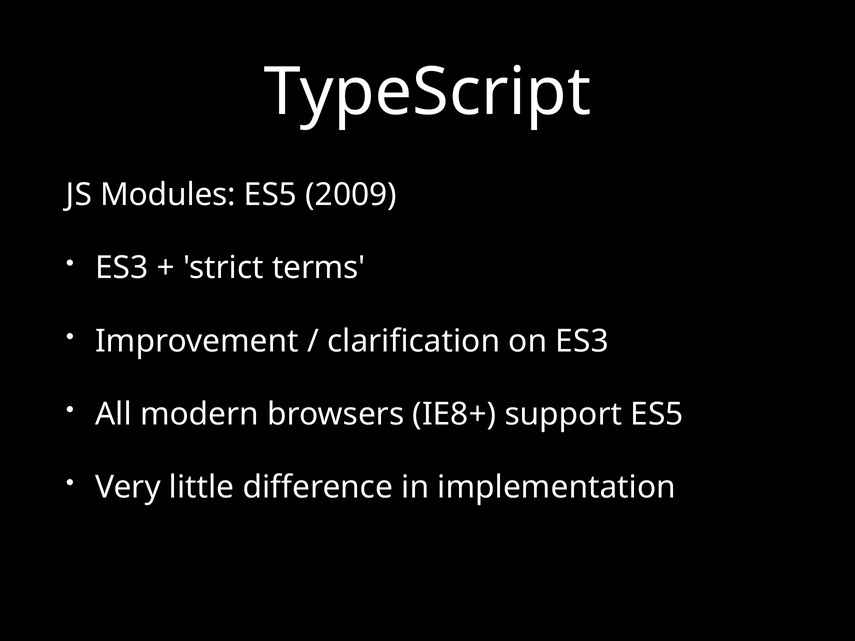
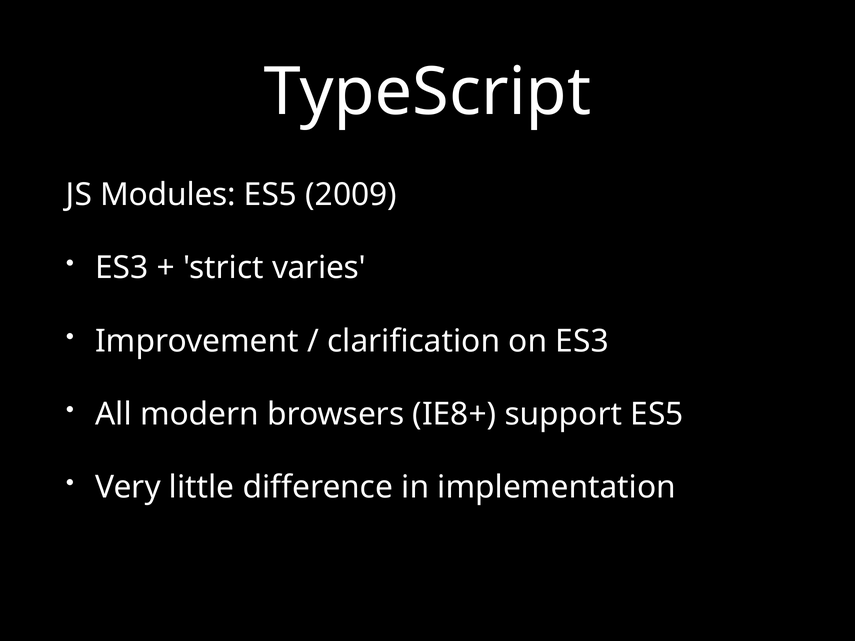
terms: terms -> varies
